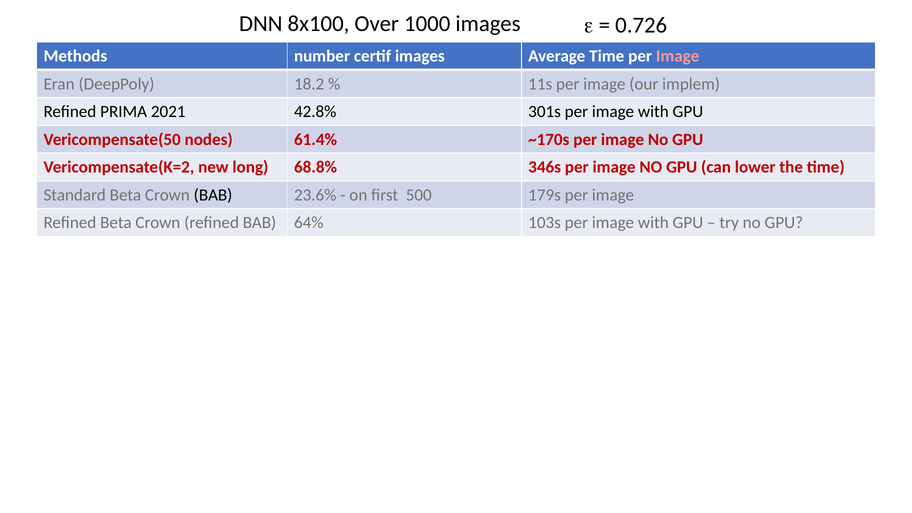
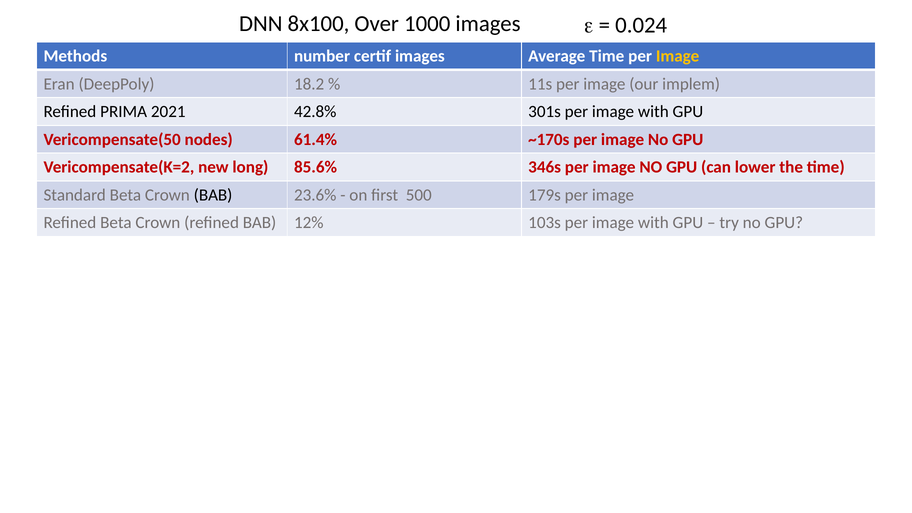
0.726: 0.726 -> 0.024
Image at (678, 56) colour: pink -> yellow
68.8%: 68.8% -> 85.6%
64%: 64% -> 12%
